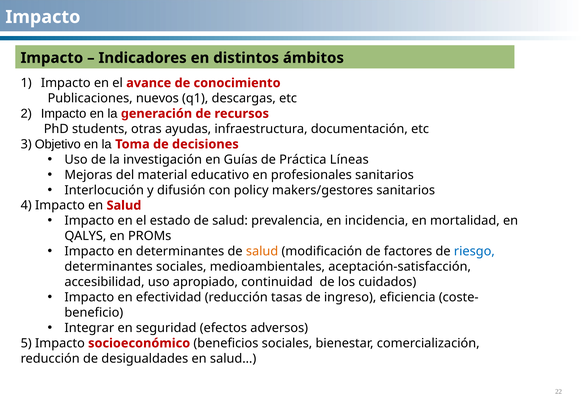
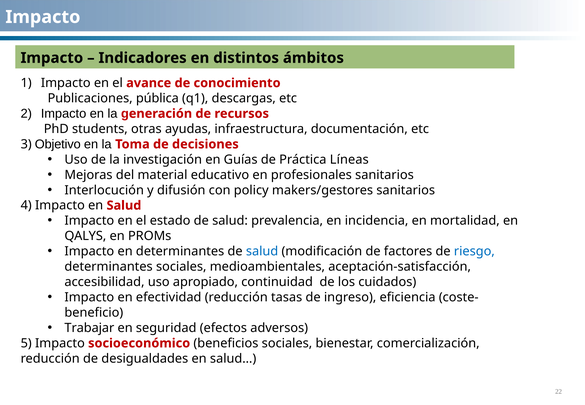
nuevos: nuevos -> pública
salud at (262, 251) colour: orange -> blue
Integrar: Integrar -> Trabajar
